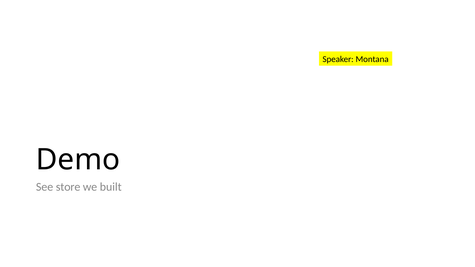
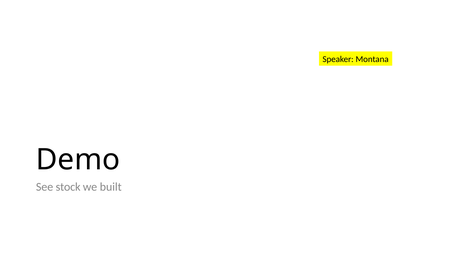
store: store -> stock
